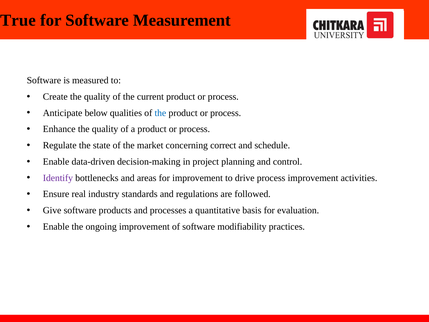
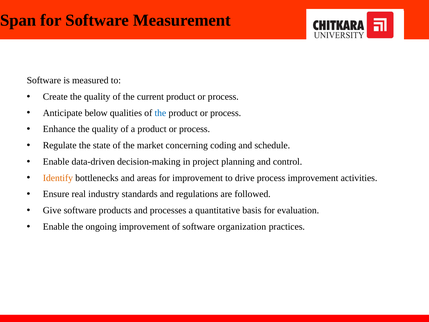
True: True -> Span
correct: correct -> coding
Identify colour: purple -> orange
modifiability: modifiability -> organization
